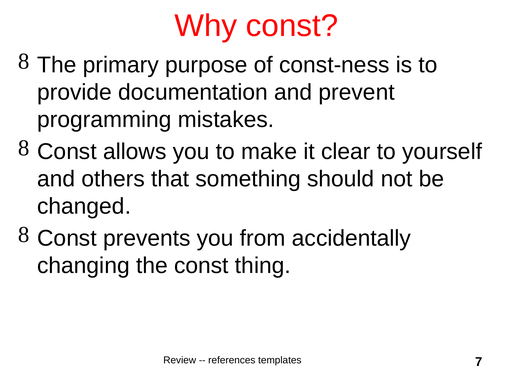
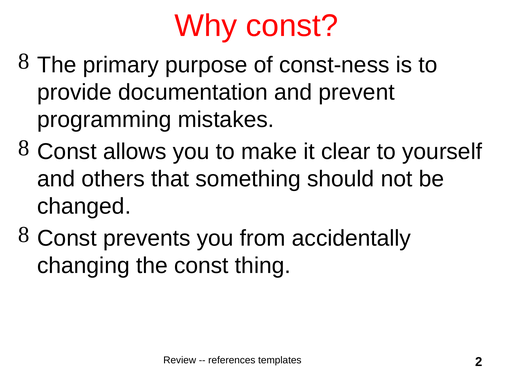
7: 7 -> 2
